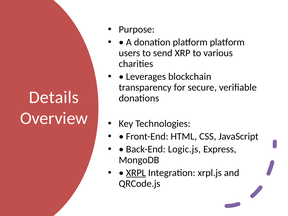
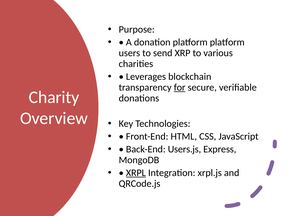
for underline: none -> present
Details: Details -> Charity
Logic.js: Logic.js -> Users.js
